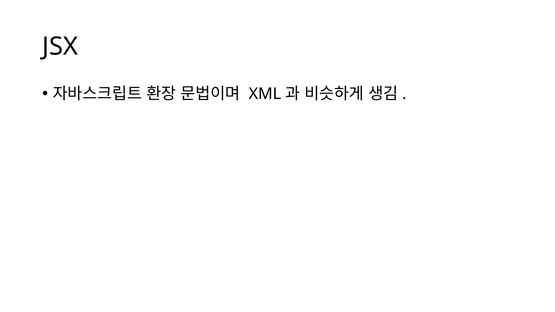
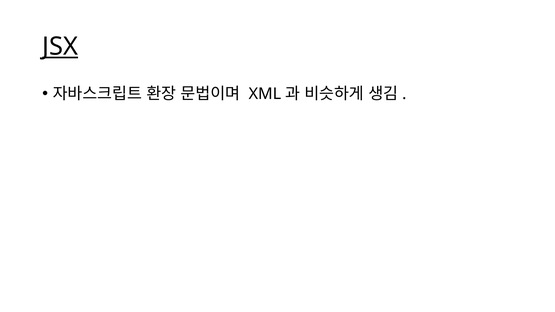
JSX underline: none -> present
